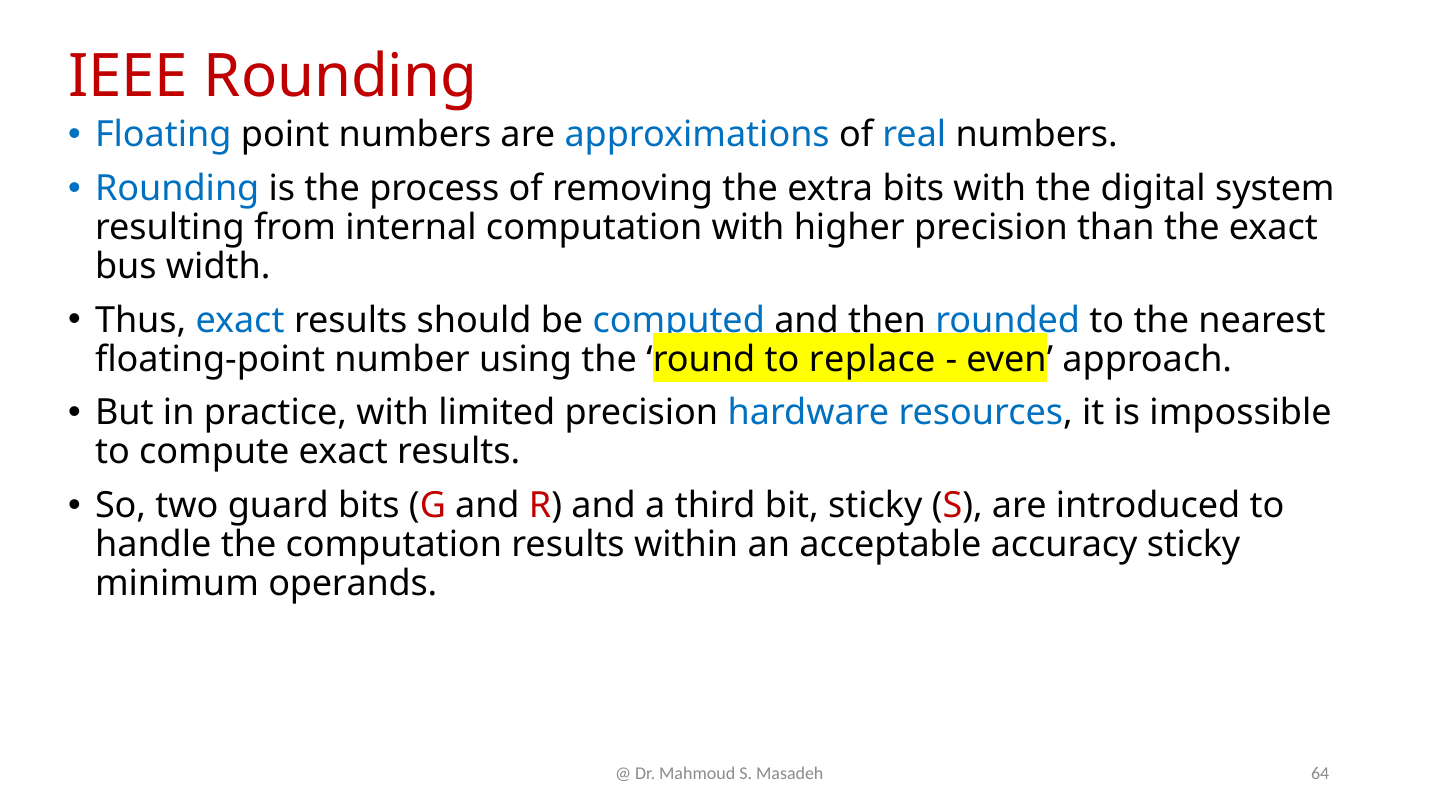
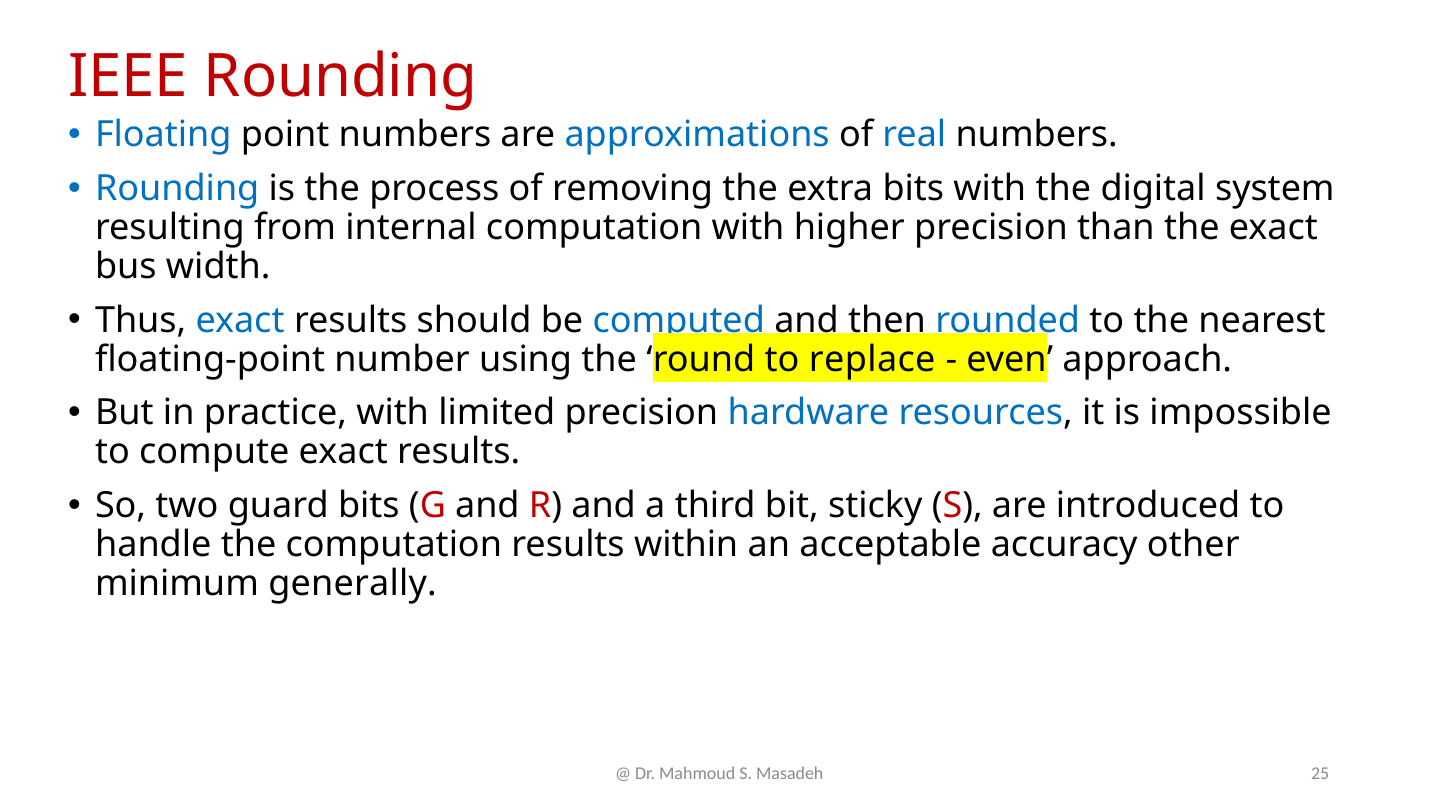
accuracy sticky: sticky -> other
operands: operands -> generally
64: 64 -> 25
